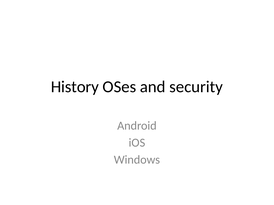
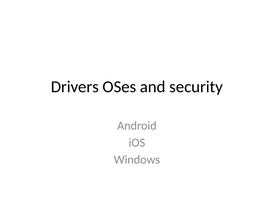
History: History -> Drivers
